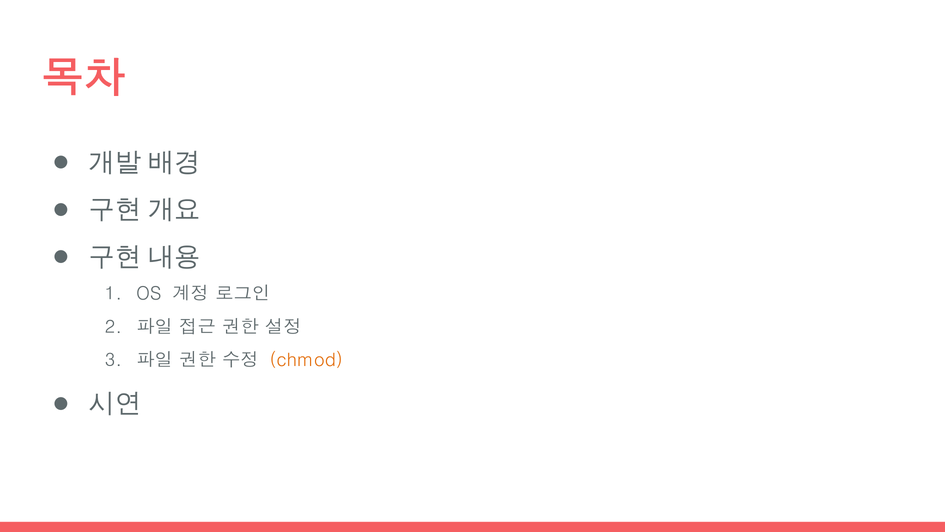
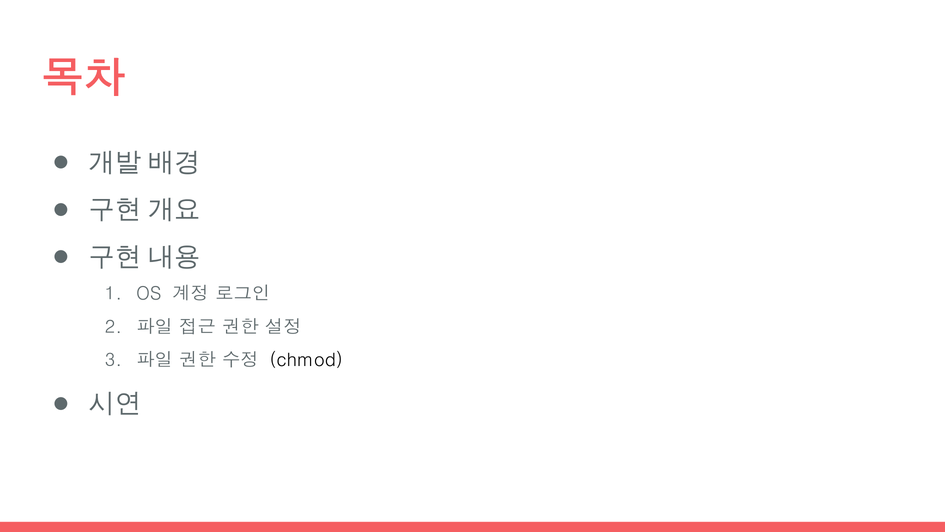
chmod colour: orange -> black
